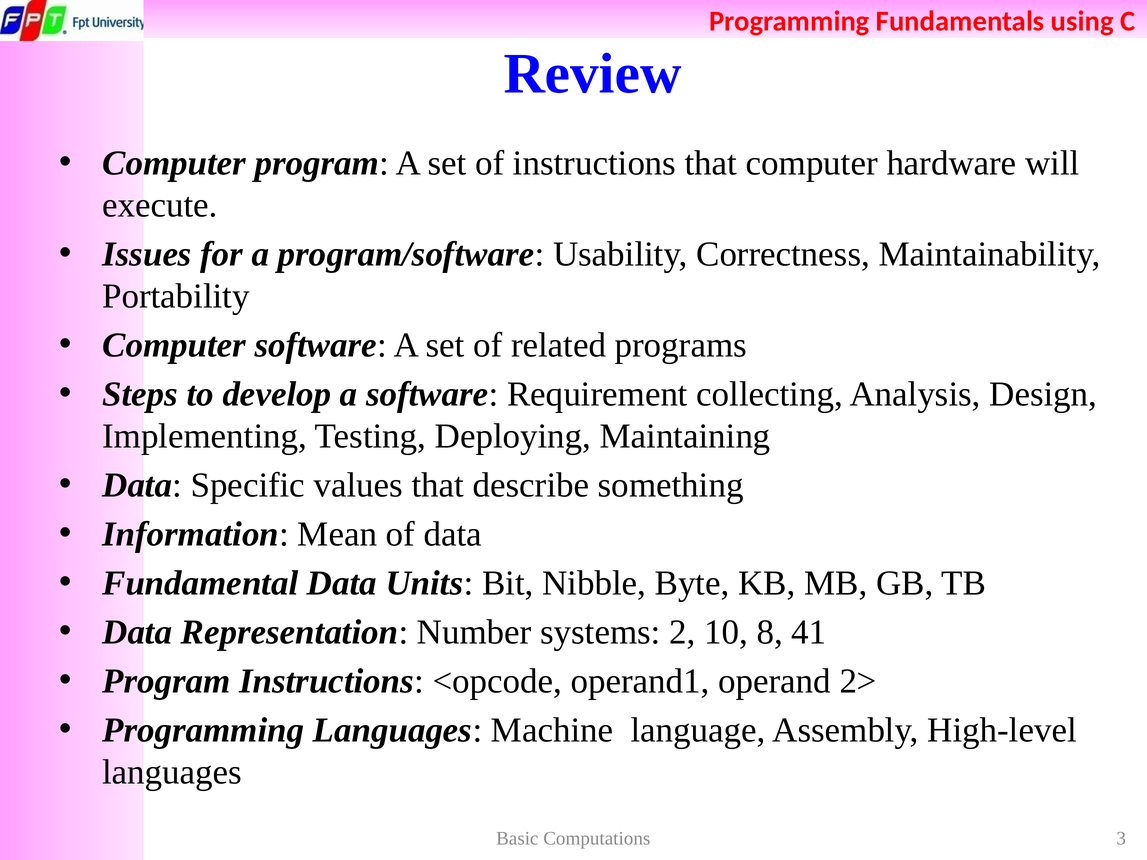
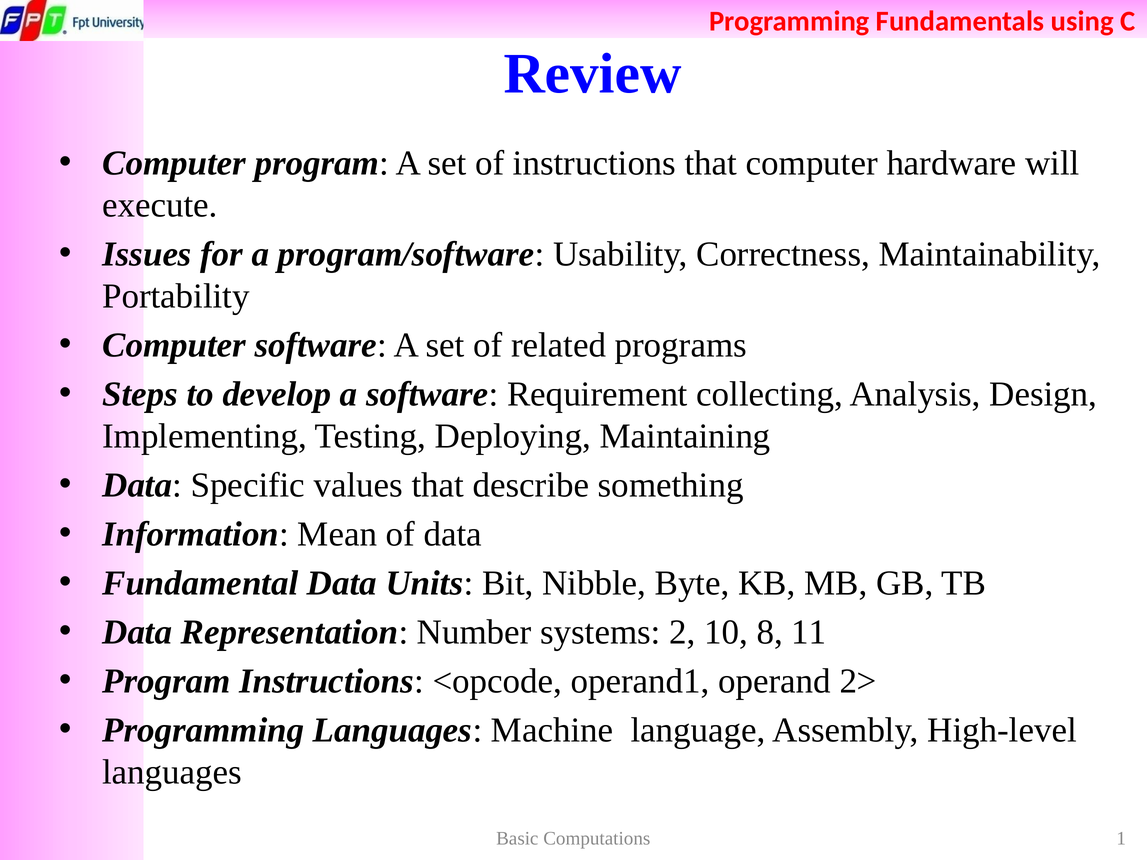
41: 41 -> 11
3: 3 -> 1
